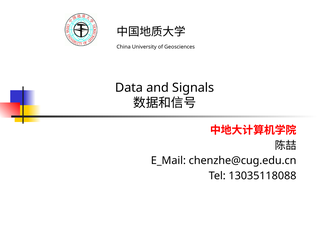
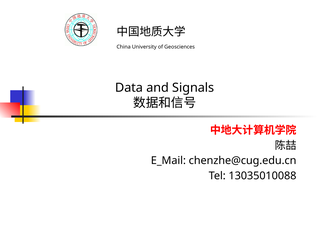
13035118088: 13035118088 -> 13035010088
